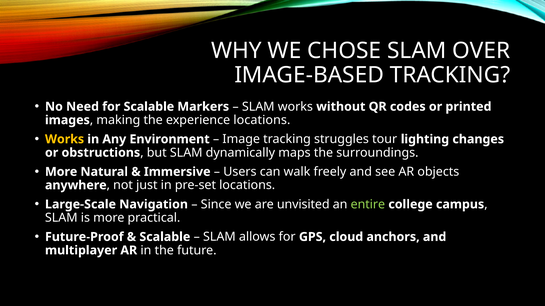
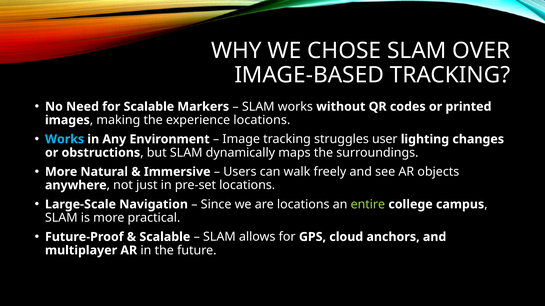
Works at (65, 139) colour: yellow -> light blue
tour: tour -> user
are unvisited: unvisited -> locations
